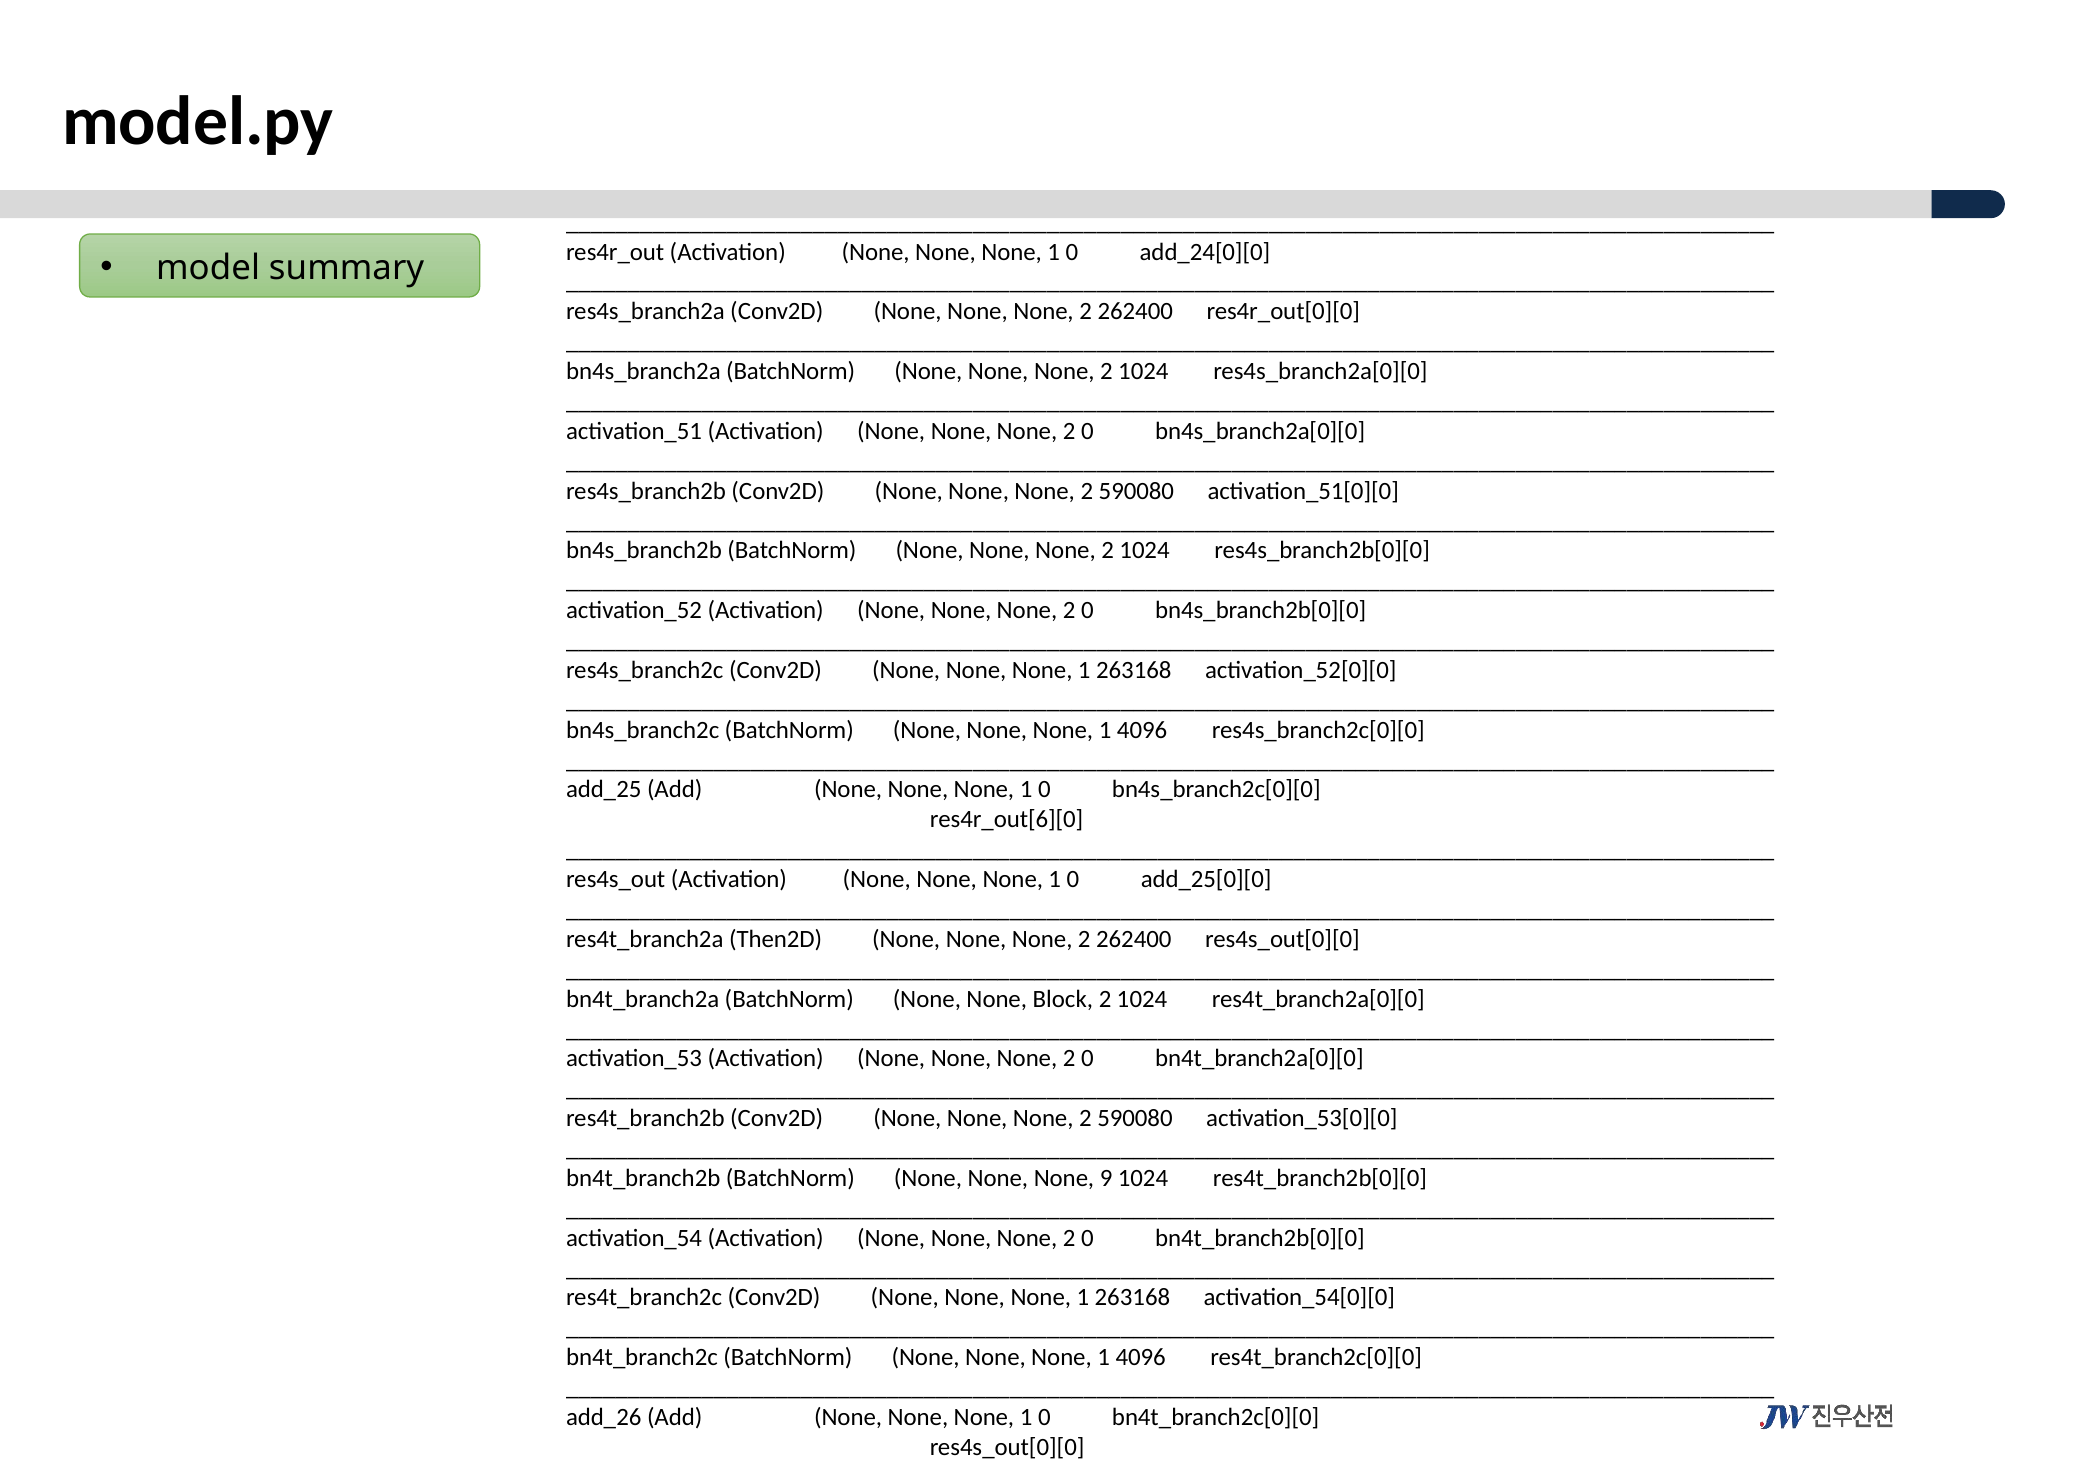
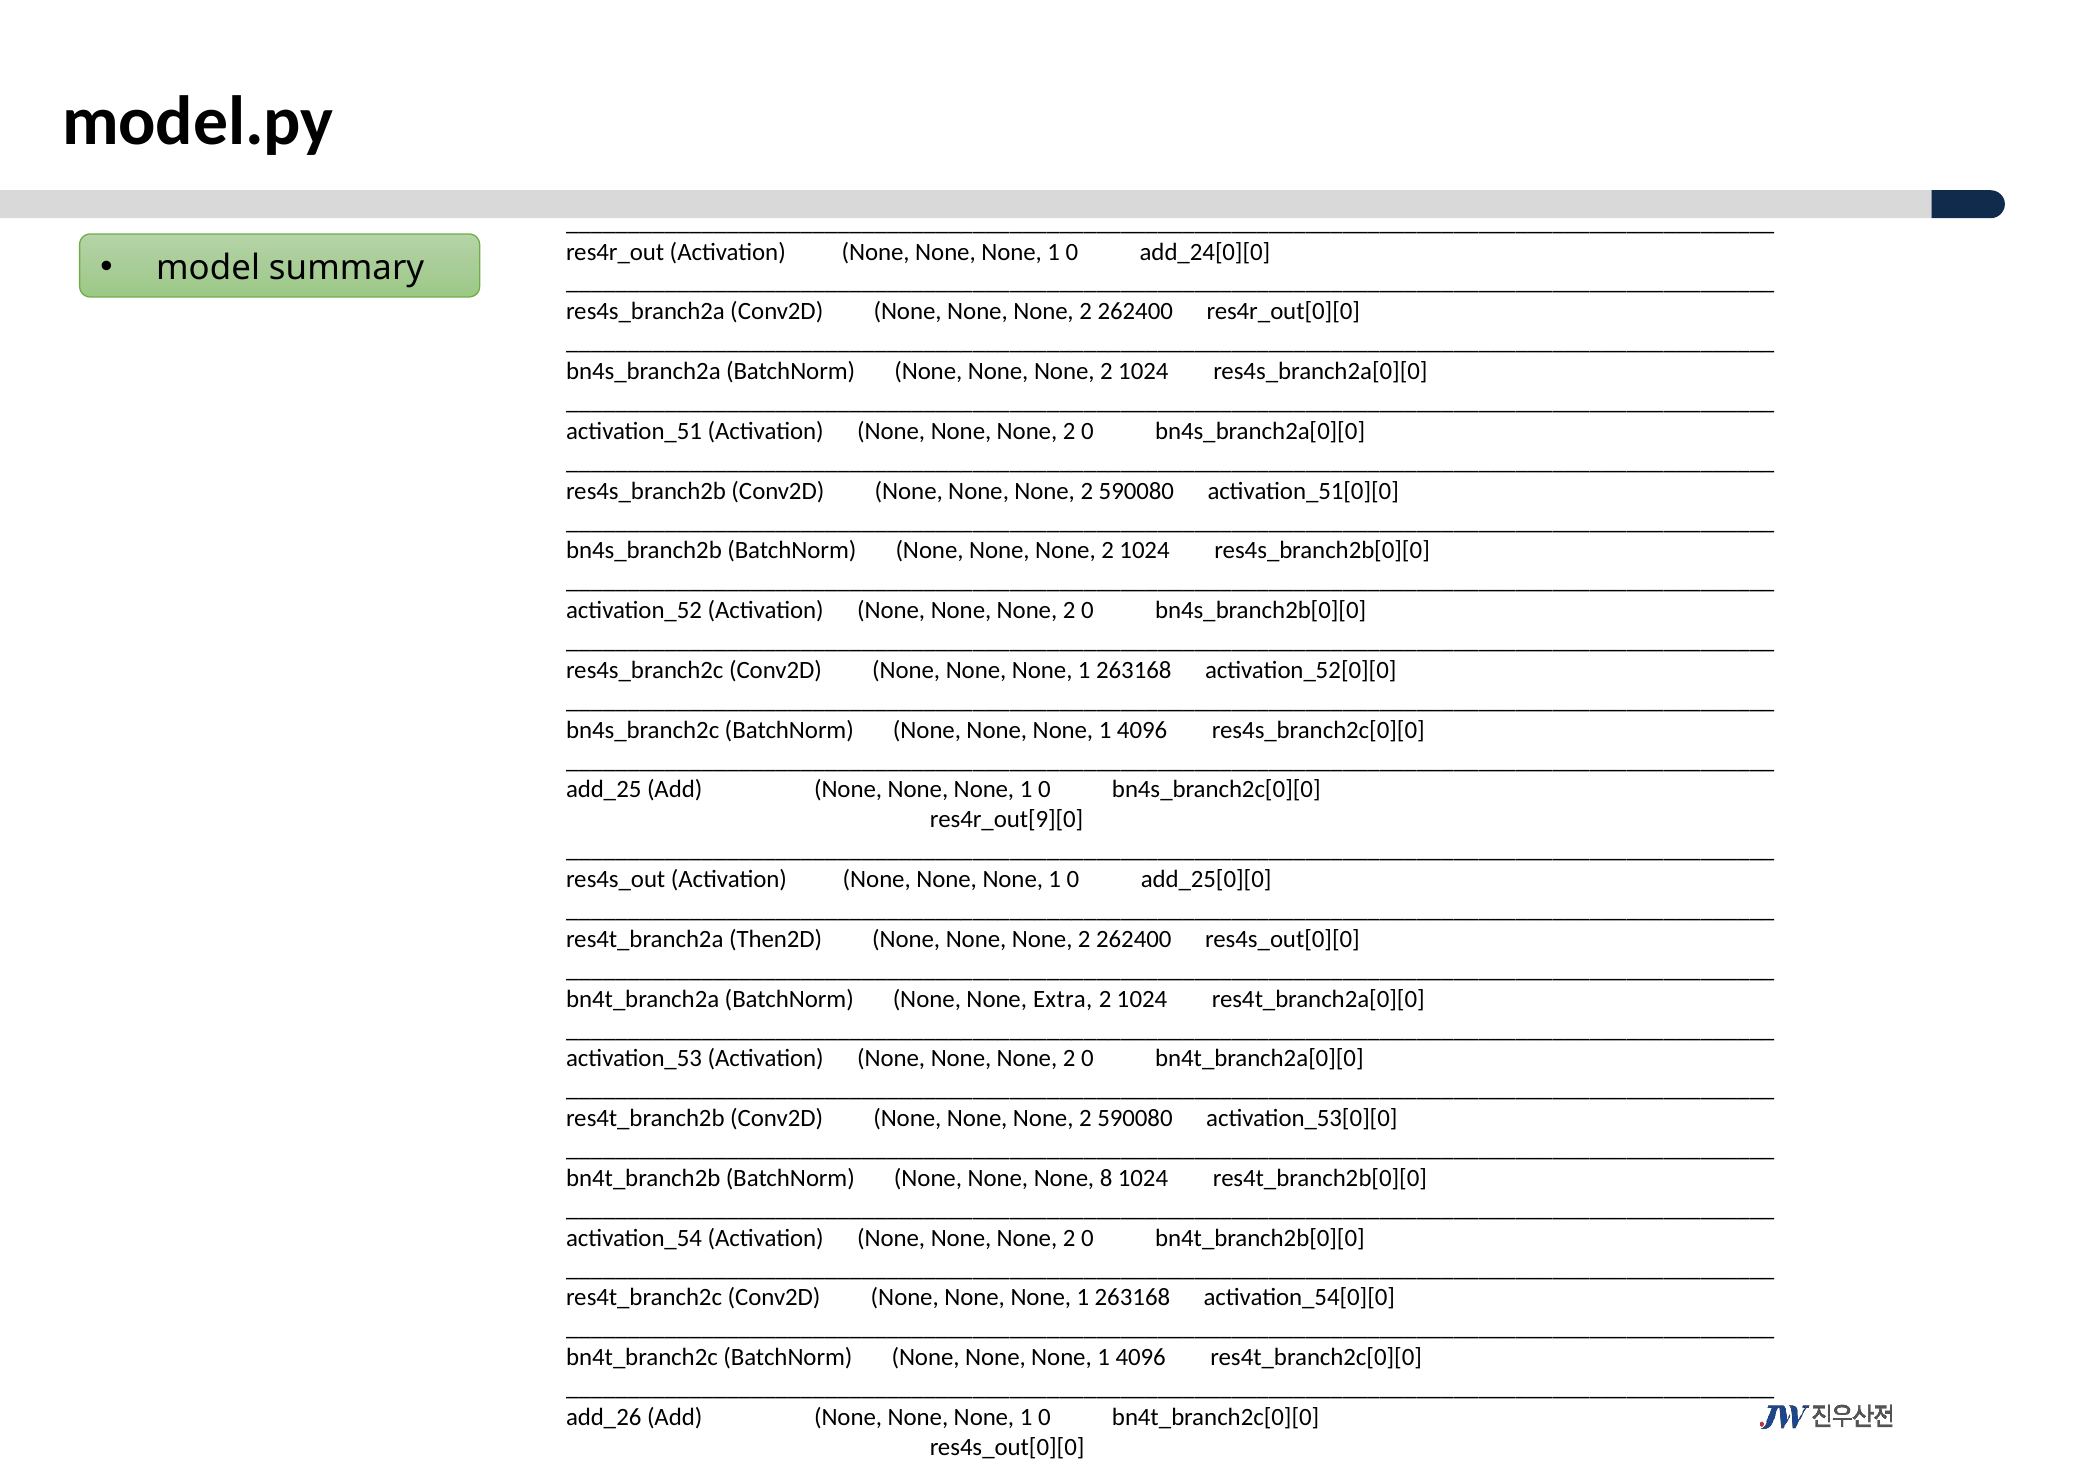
res4r_out[6][0: res4r_out[6][0 -> res4r_out[9][0
Block: Block -> Extra
9: 9 -> 8
